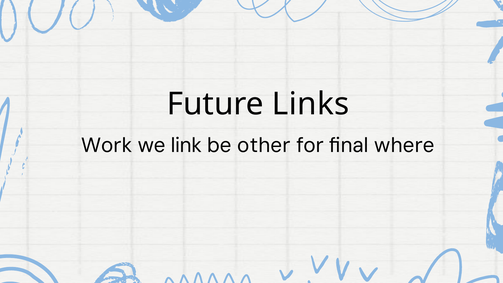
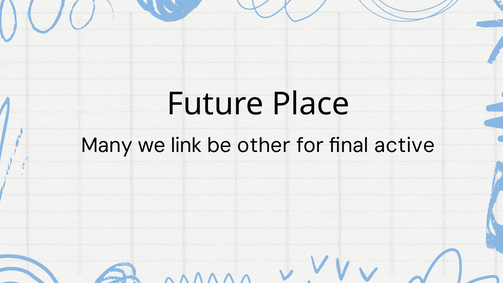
Links: Links -> Place
Work: Work -> Many
where: where -> active
